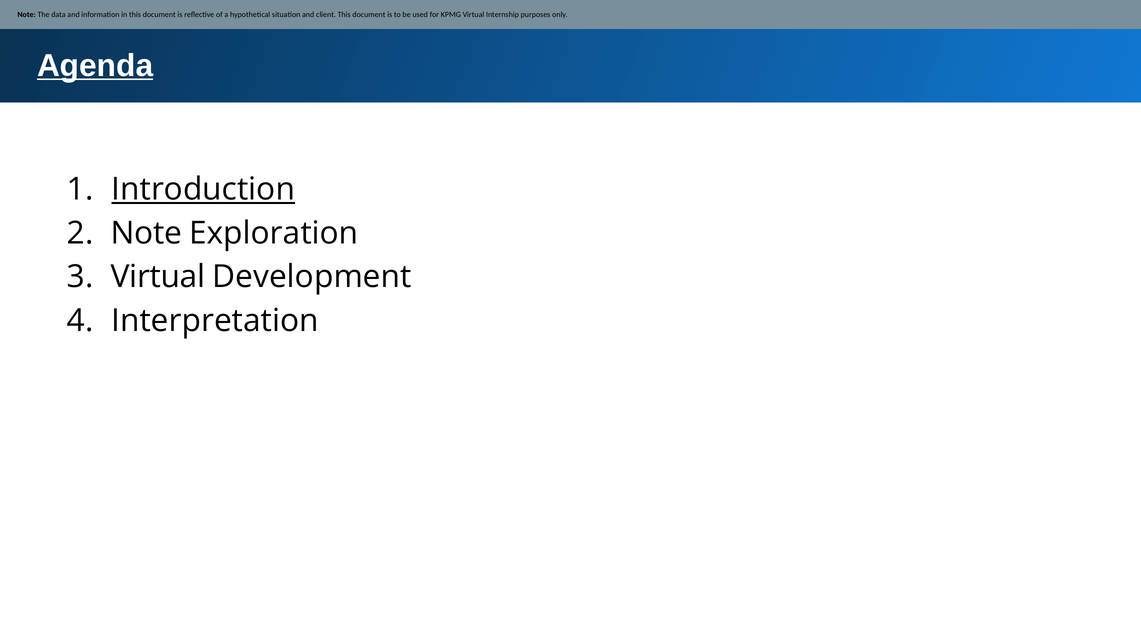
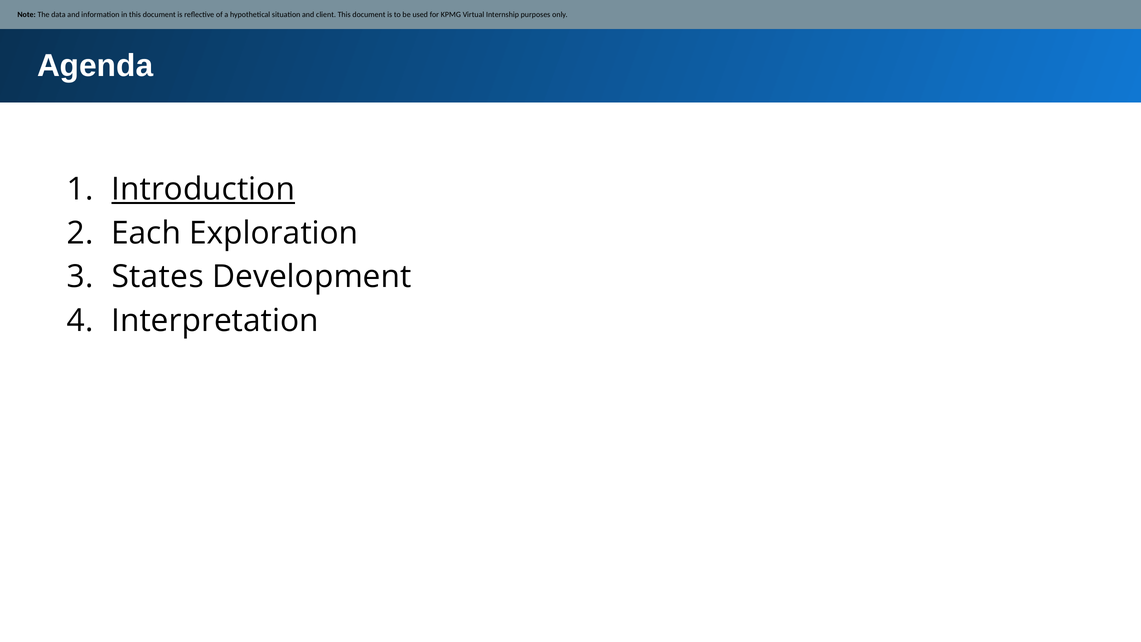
Agenda underline: present -> none
Note at (146, 233): Note -> Each
Virtual at (158, 277): Virtual -> States
